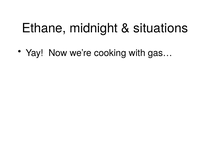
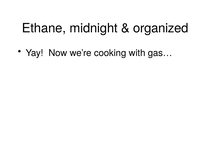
situations: situations -> organized
